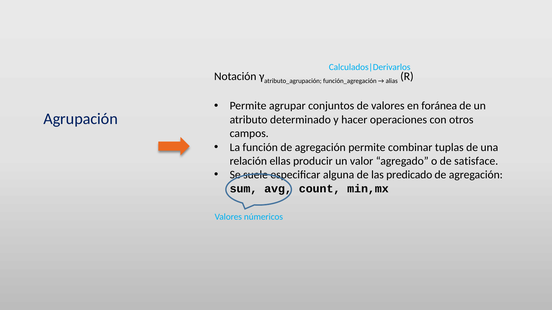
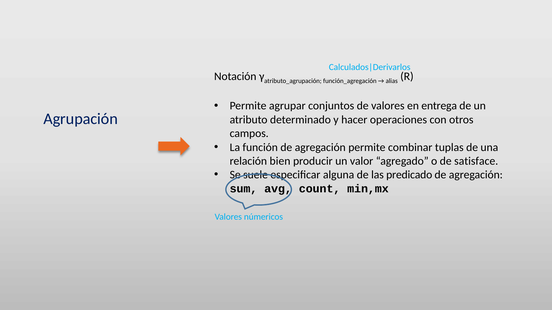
foránea: foránea -> entrega
ellas: ellas -> bien
